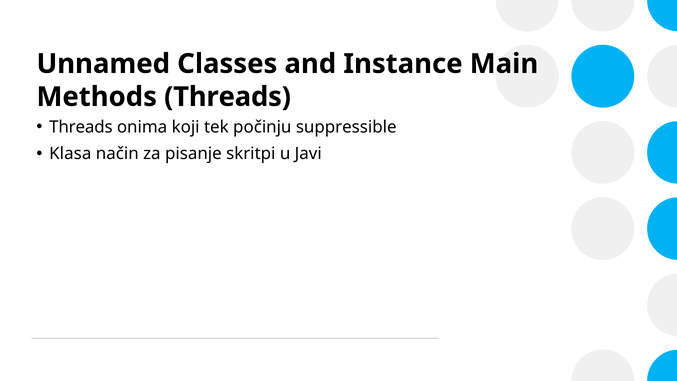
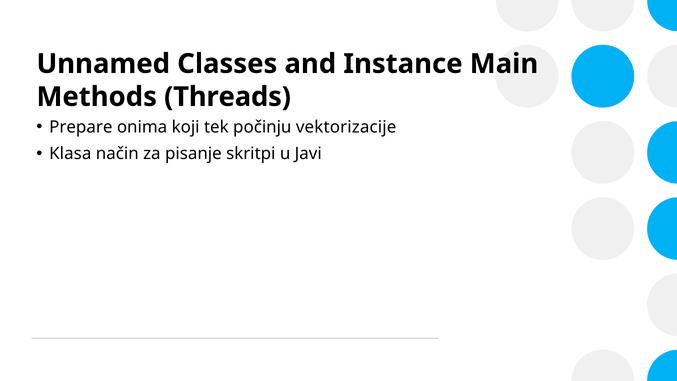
Threads at (81, 127): Threads -> Prepare
suppressible: suppressible -> vektorizacije
